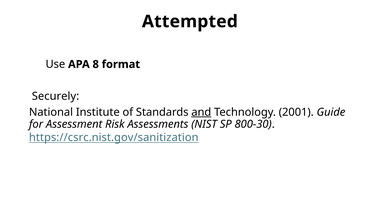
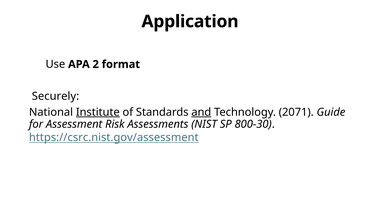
Attempted: Attempted -> Application
8: 8 -> 2
Institute underline: none -> present
2001: 2001 -> 2071
https://csrc.nist.gov/sanitization: https://csrc.nist.gov/sanitization -> https://csrc.nist.gov/assessment
